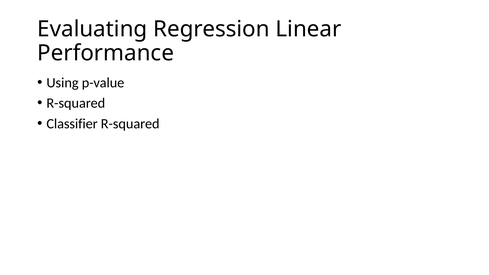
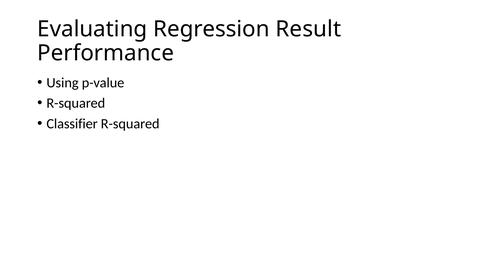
Linear: Linear -> Result
